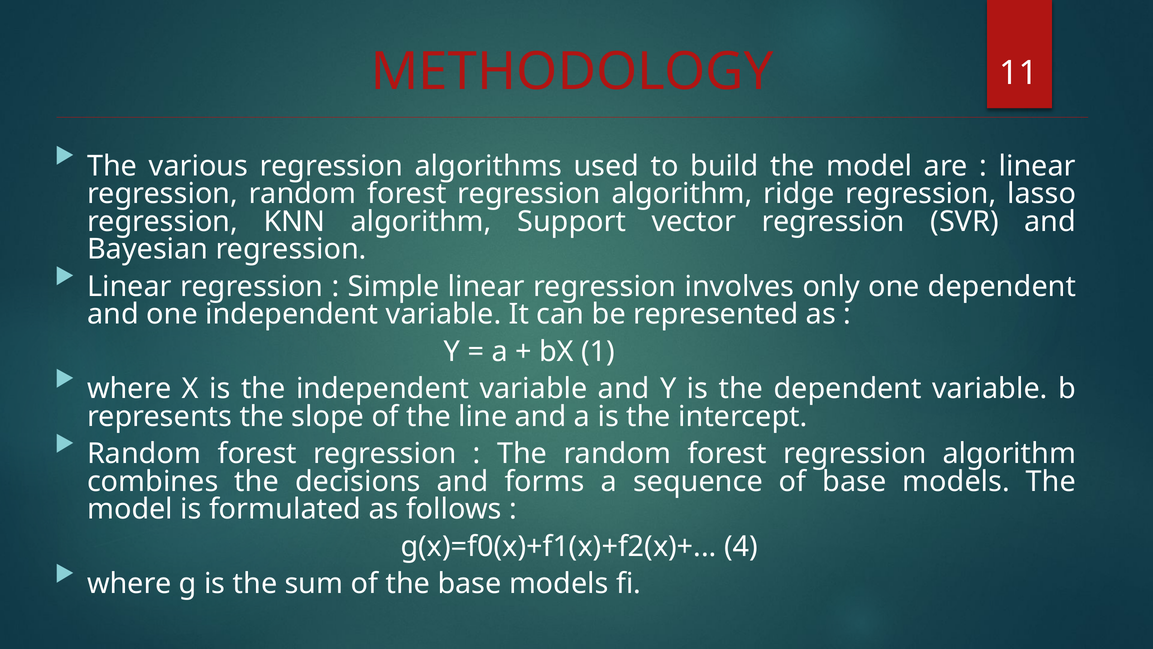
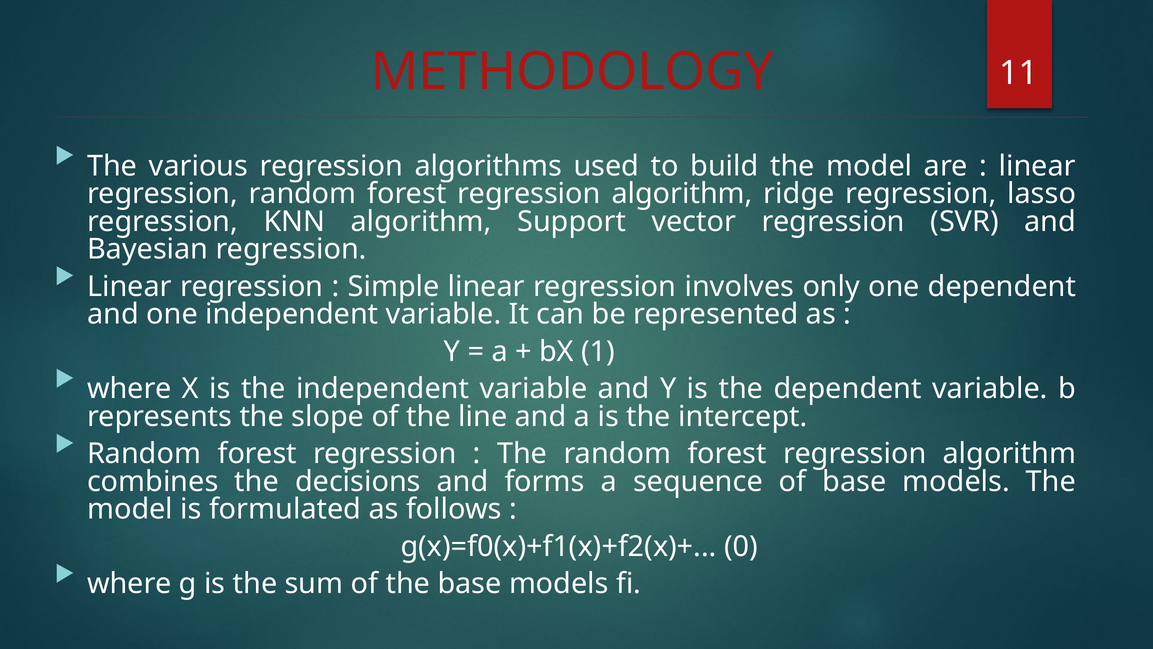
4: 4 -> 0
